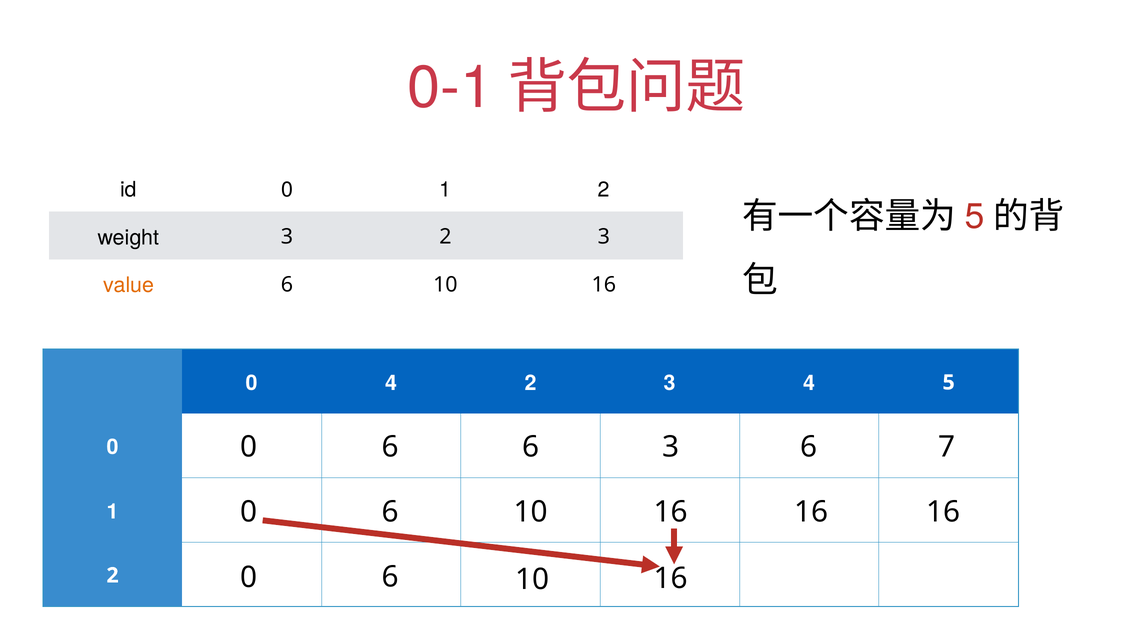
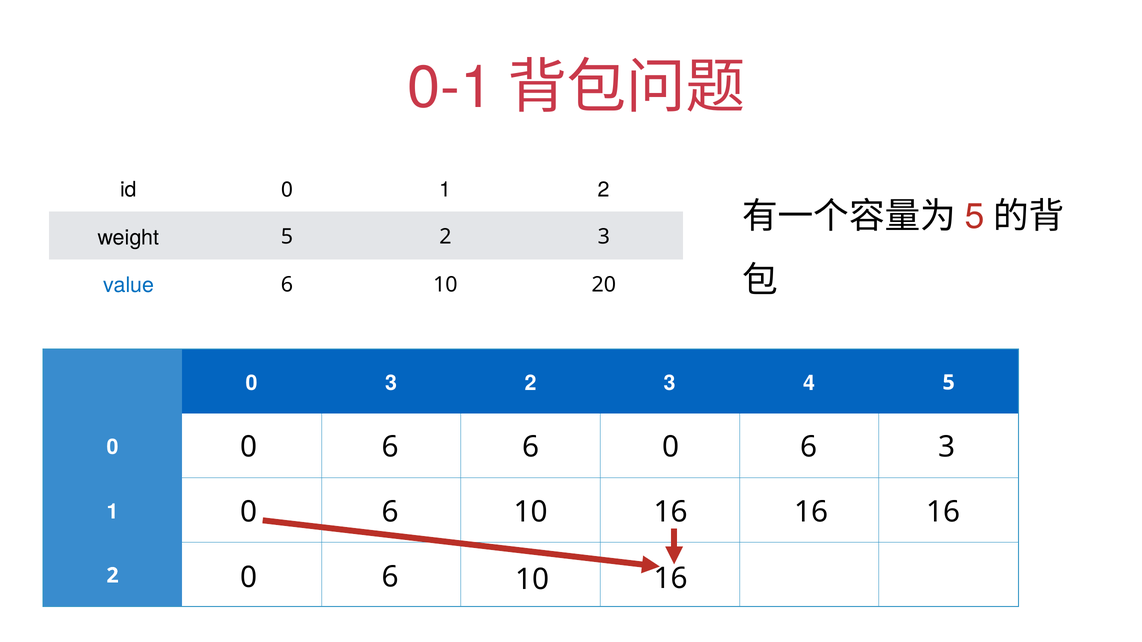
weight 3: 3 -> 5
value colour: orange -> blue
16 at (604, 285): 16 -> 20
0 4: 4 -> 3
6 3: 3 -> 0
6 7: 7 -> 3
